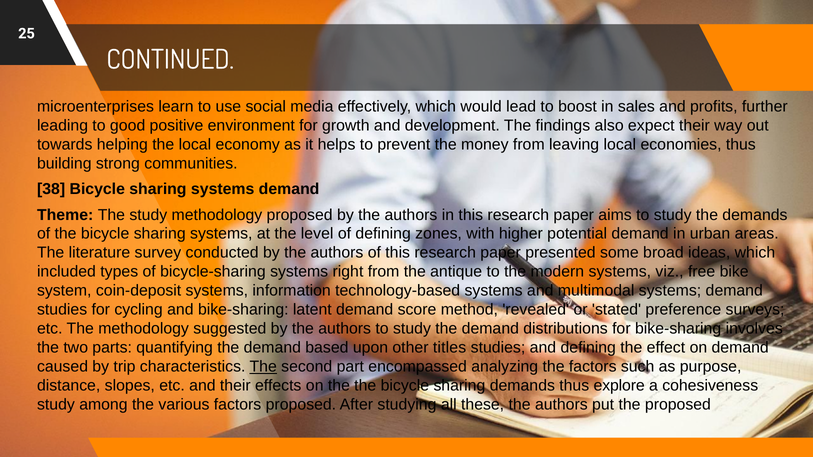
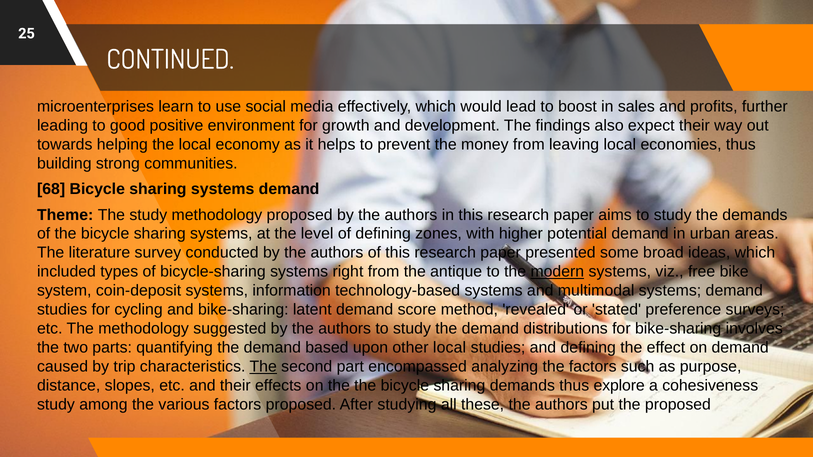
38: 38 -> 68
modern underline: none -> present
other titles: titles -> local
